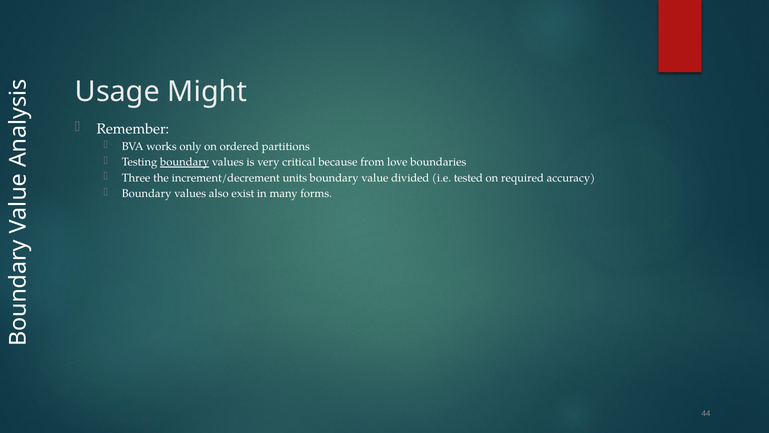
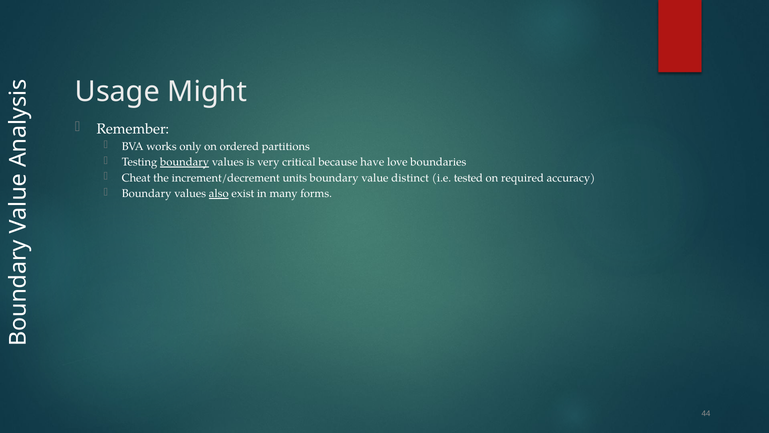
from: from -> have
Three: Three -> Cheat
divided: divided -> distinct
also underline: none -> present
